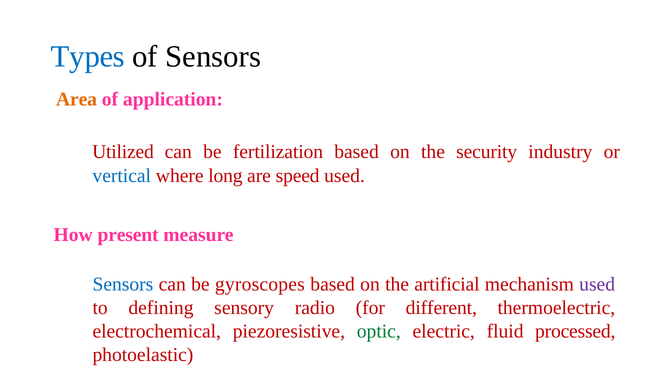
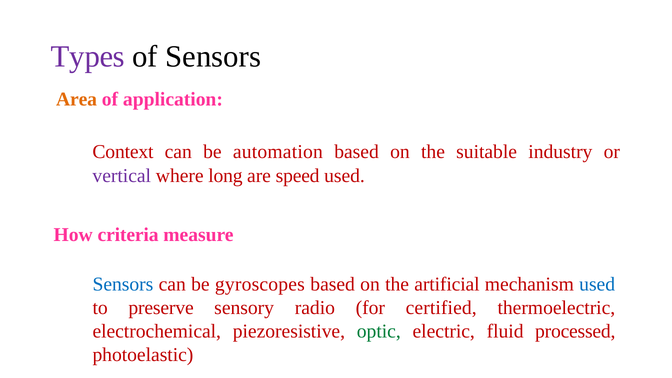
Types colour: blue -> purple
Utilized: Utilized -> Context
fertilization: fertilization -> automation
security: security -> suitable
vertical colour: blue -> purple
present: present -> criteria
used at (597, 284) colour: purple -> blue
defining: defining -> preserve
different: different -> certified
